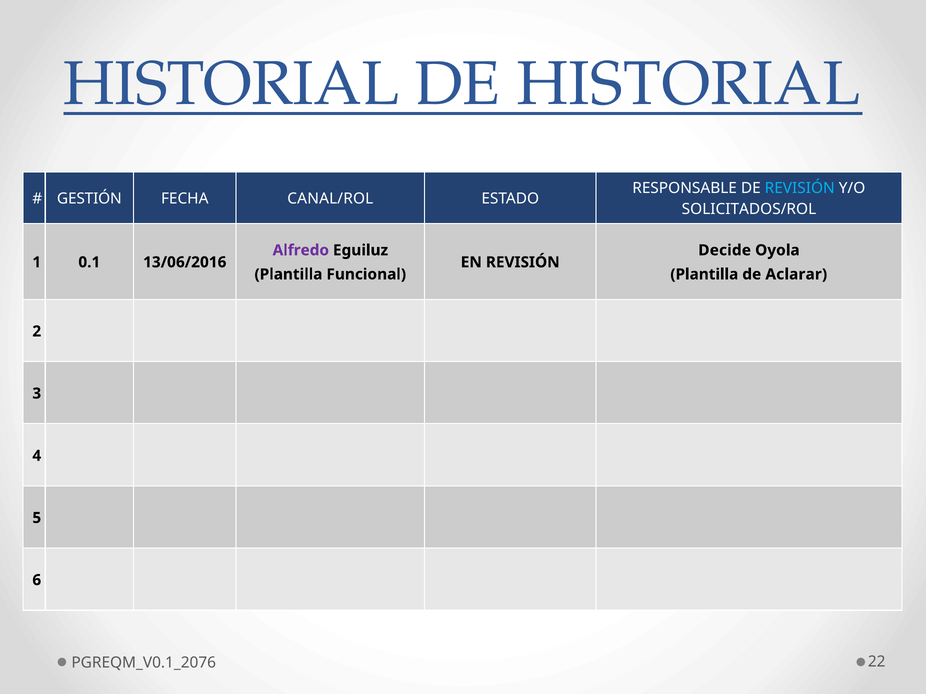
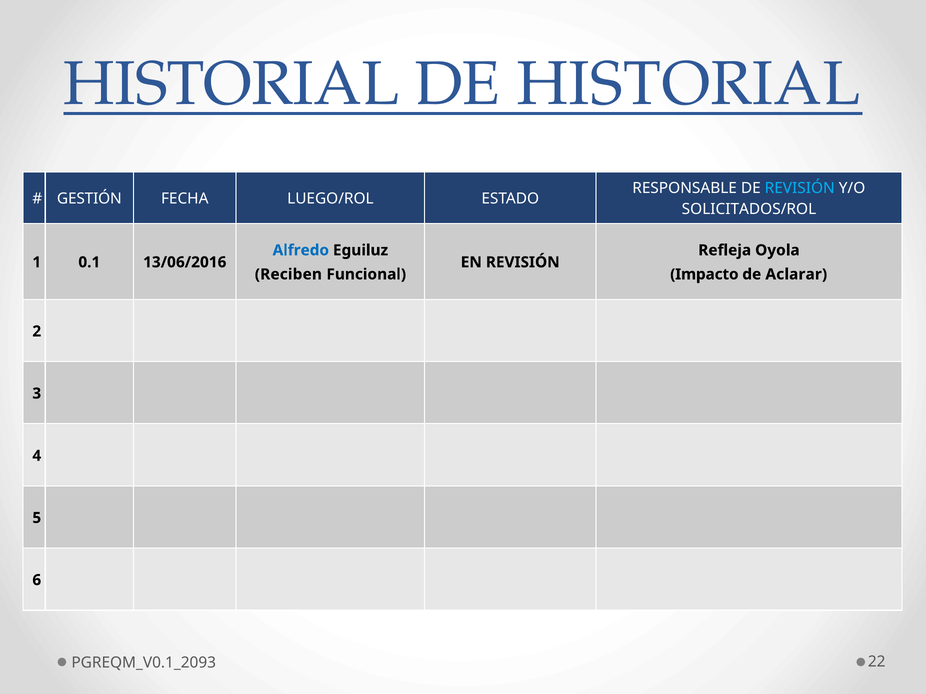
CANAL/ROL: CANAL/ROL -> LUEGO/ROL
Alfredo colour: purple -> blue
Decide: Decide -> Refleja
Plantilla at (288, 274): Plantilla -> Reciben
Plantilla at (704, 274): Plantilla -> Impacto
PGREQM_V0.1_2076: PGREQM_V0.1_2076 -> PGREQM_V0.1_2093
